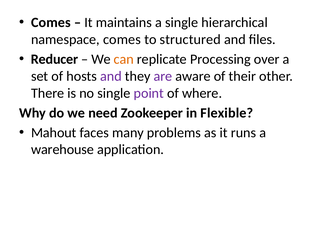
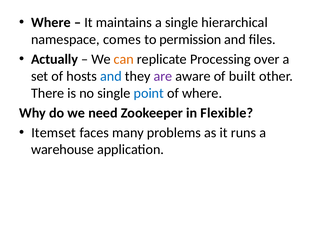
Comes at (51, 23): Comes -> Where
structured: structured -> permission
Reducer: Reducer -> Actually
and at (111, 76) colour: purple -> blue
their: their -> built
point colour: purple -> blue
Mahout: Mahout -> Itemset
